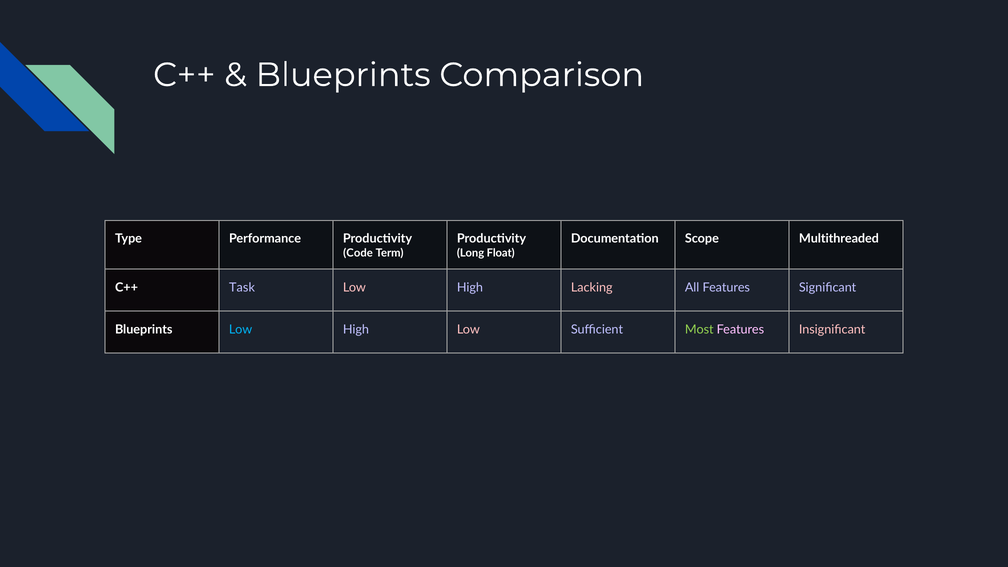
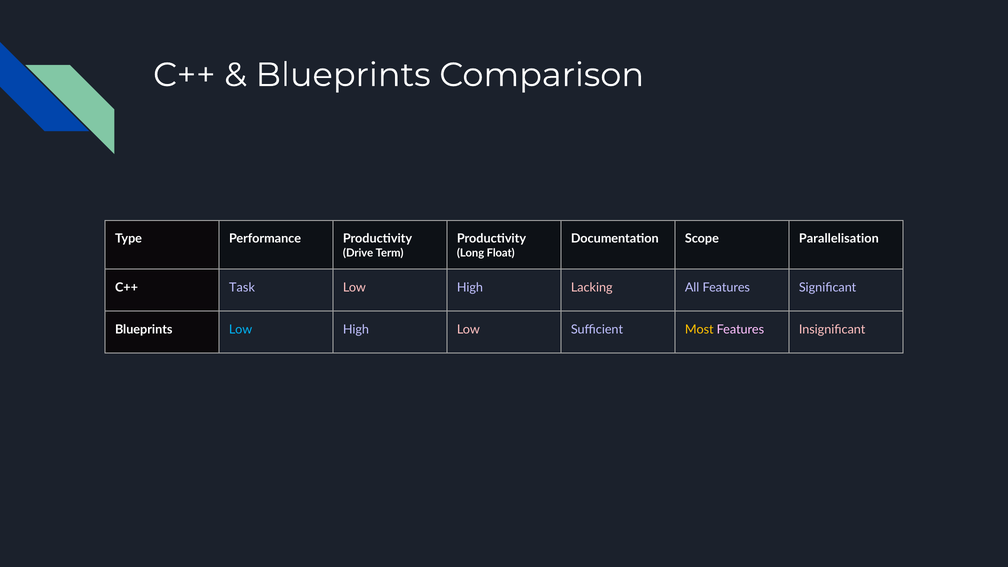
Multithreaded: Multithreaded -> Parallelisation
Code: Code -> Drive
Most colour: light green -> yellow
